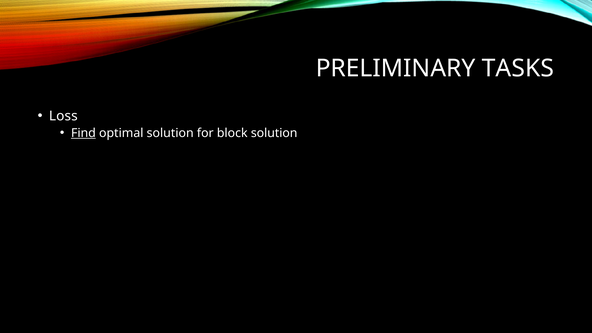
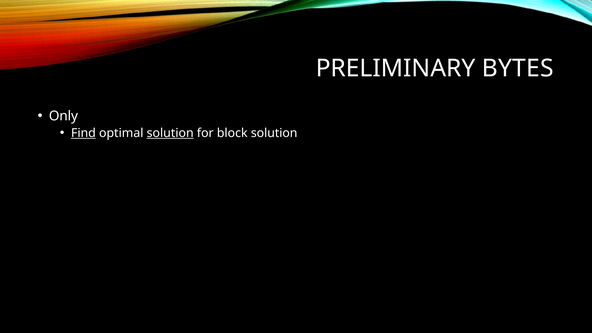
TASKS: TASKS -> BYTES
Loss: Loss -> Only
solution at (170, 133) underline: none -> present
